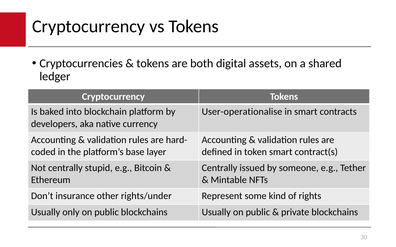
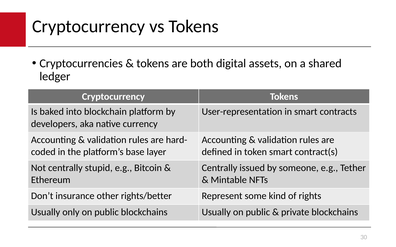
User-operationalise: User-operationalise -> User-representation
rights/under: rights/under -> rights/better
